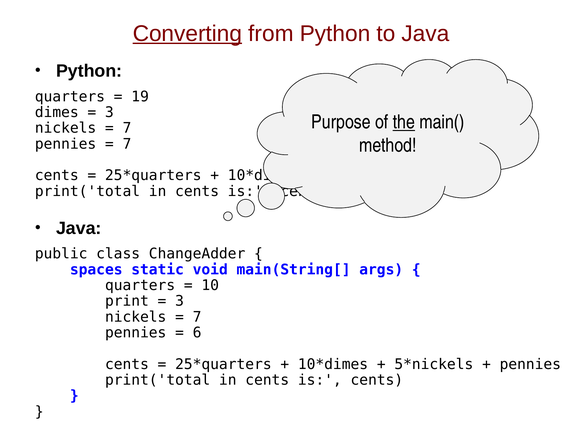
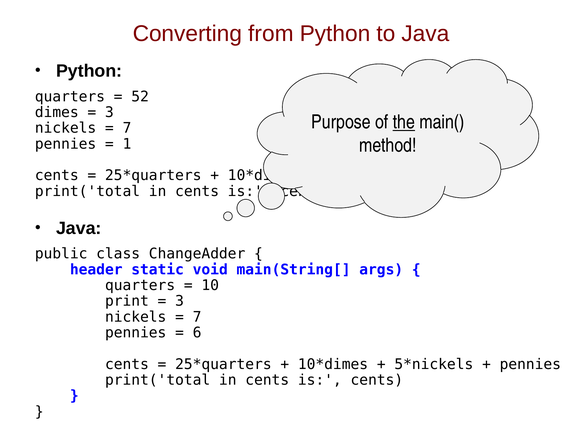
Converting underline: present -> none
19: 19 -> 52
7 at (127, 144): 7 -> 1
spaces: spaces -> header
